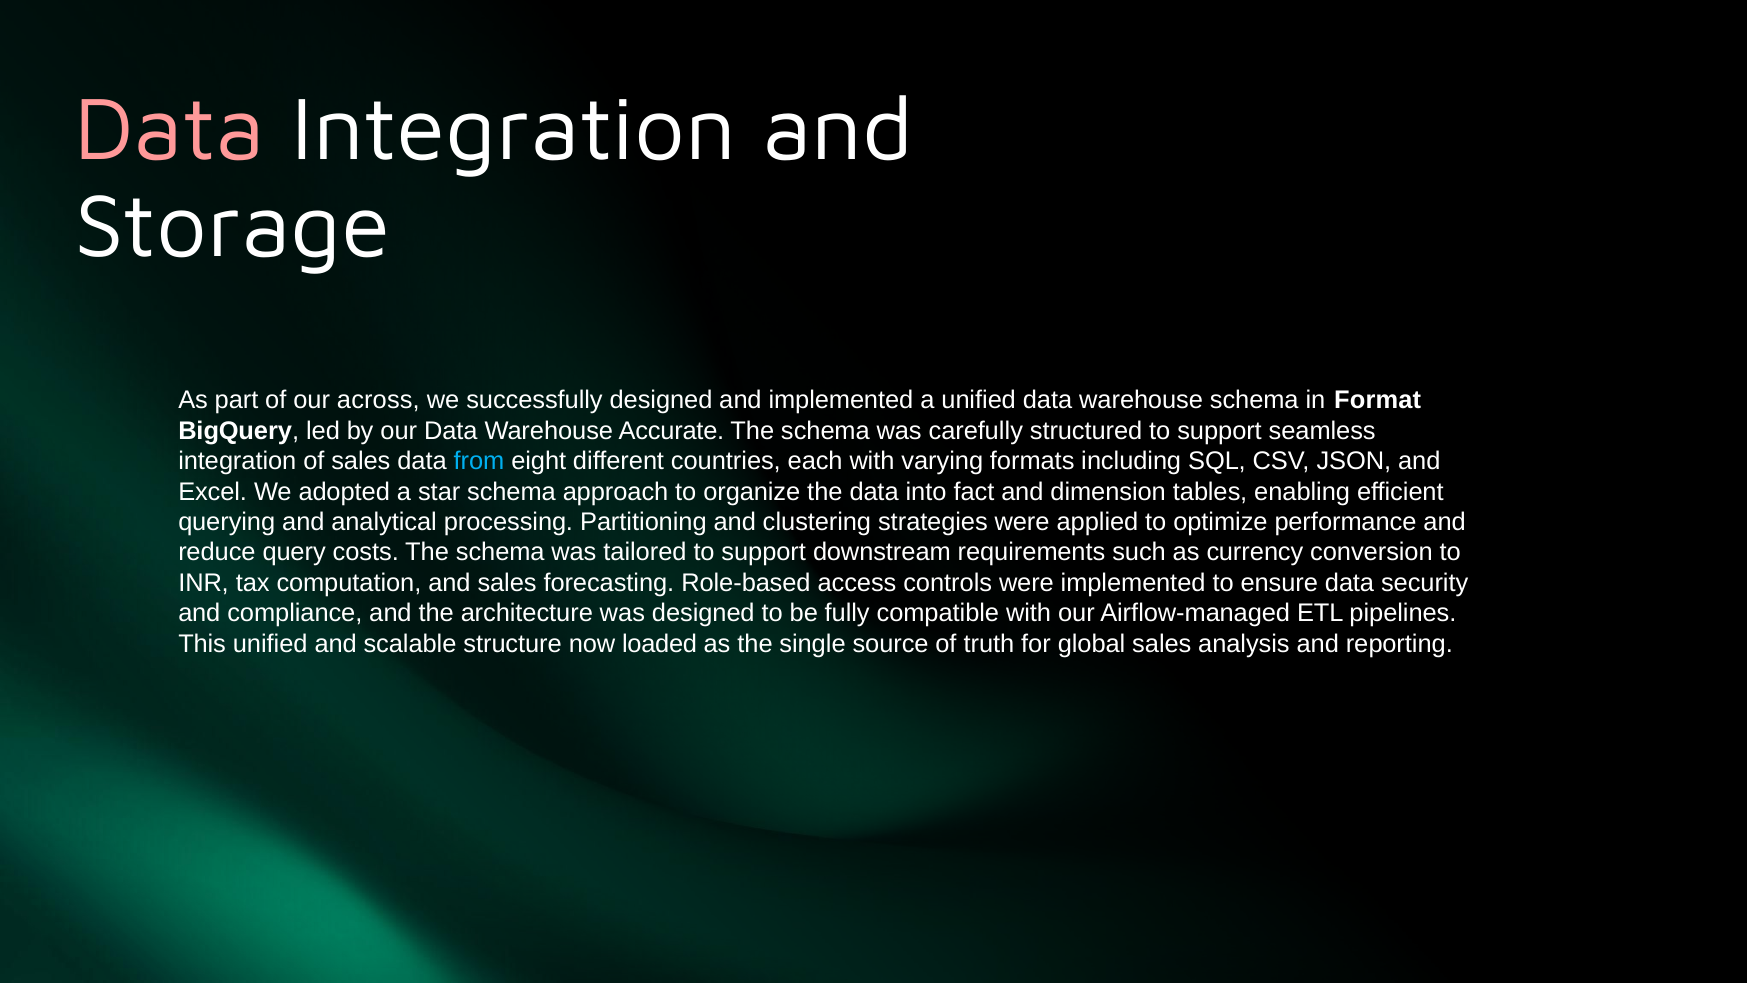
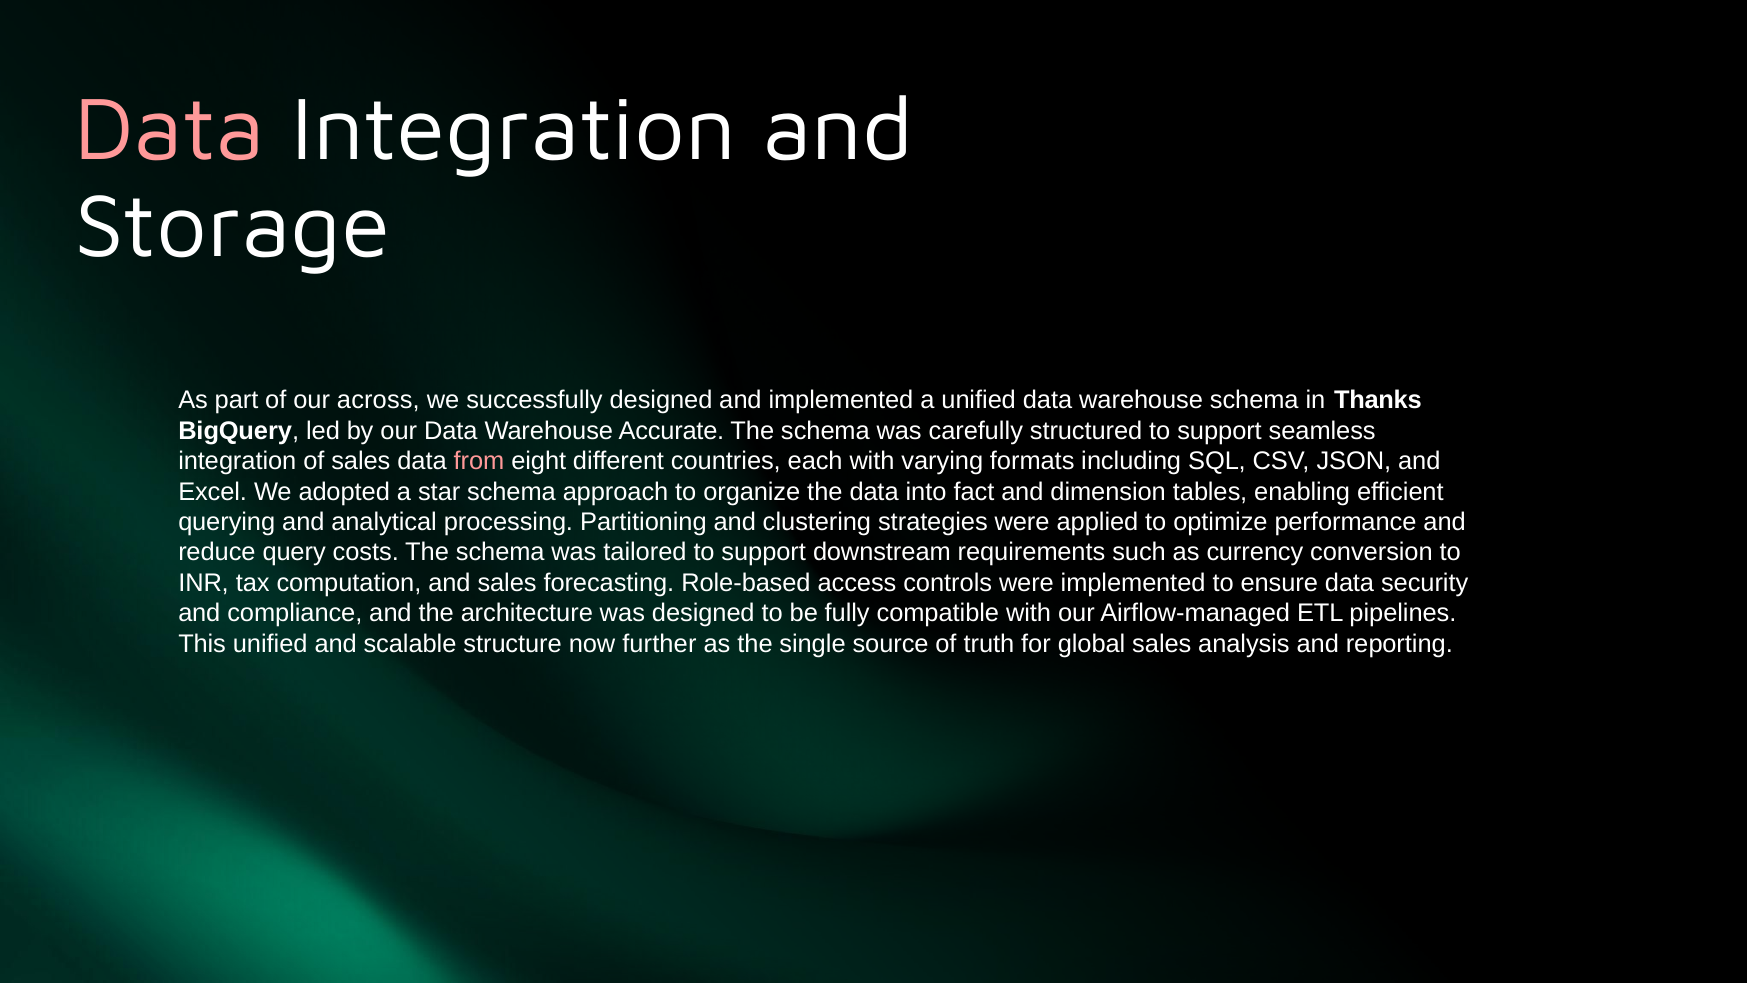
Format: Format -> Thanks
from colour: light blue -> pink
loaded: loaded -> further
